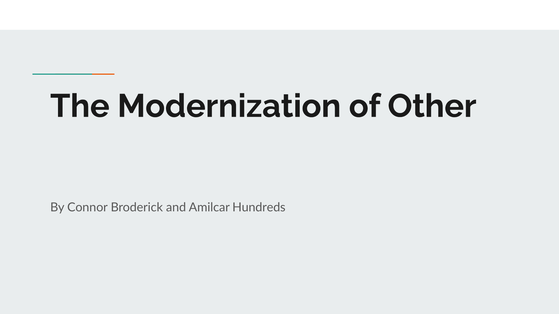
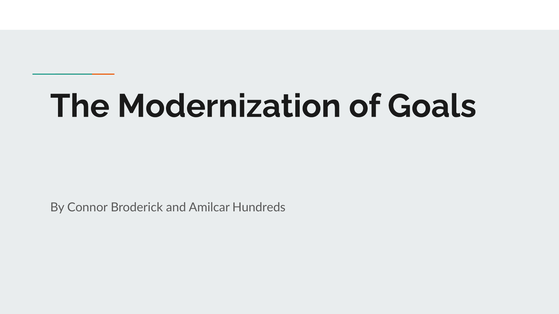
Other: Other -> Goals
